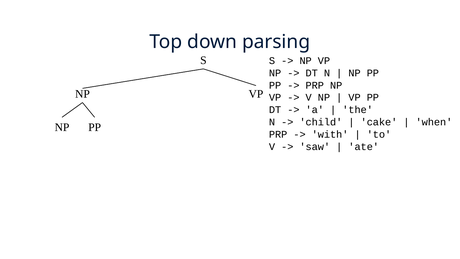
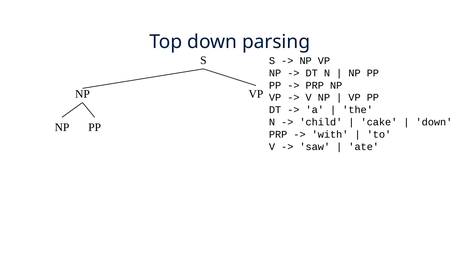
when at (434, 122): when -> down
